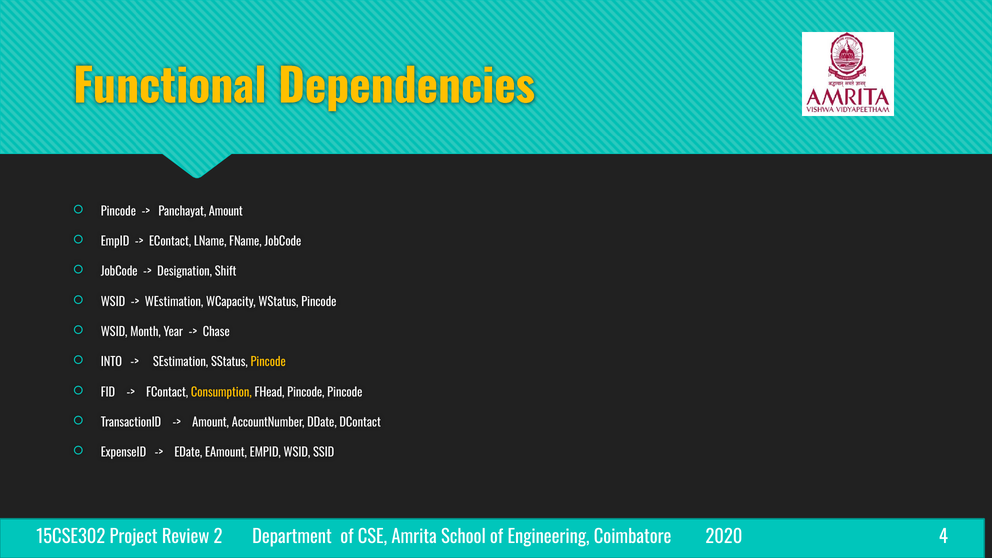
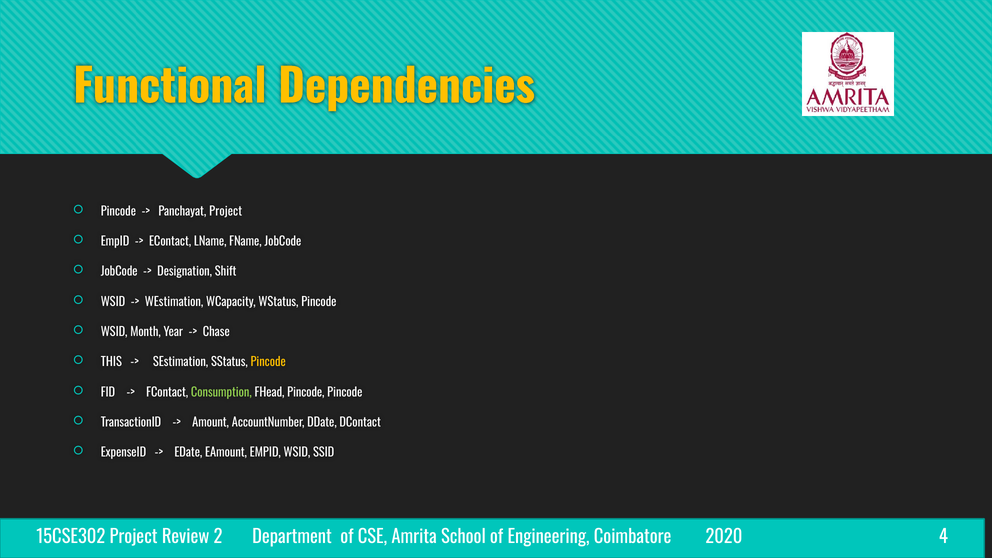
Panchayat Amount: Amount -> Project
INTO: INTO -> THIS
Consumption colour: yellow -> light green
